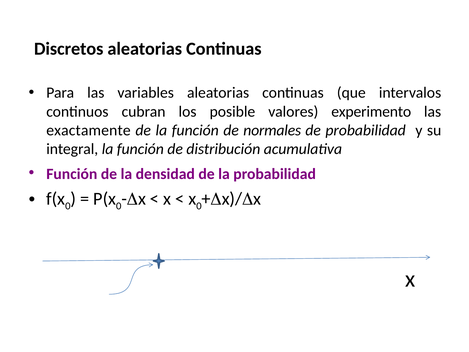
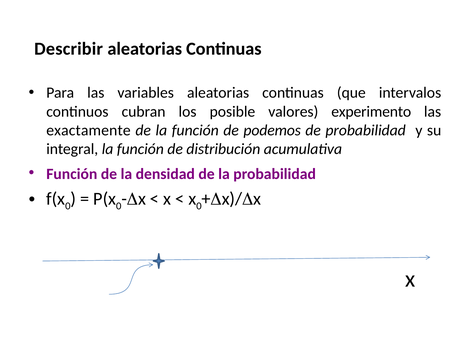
Discretos: Discretos -> Describir
normales: normales -> podemos
